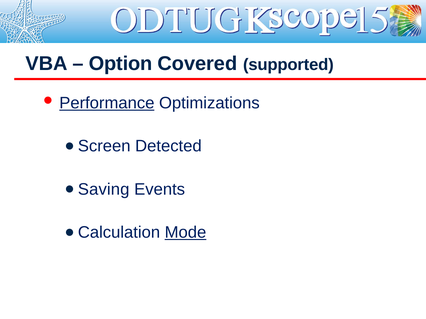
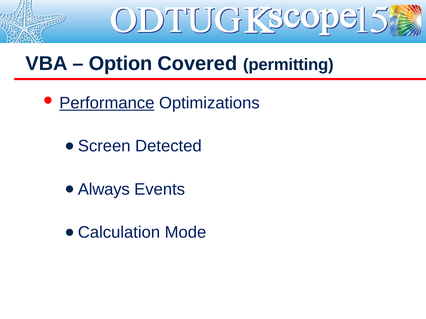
supported: supported -> permitting
Saving: Saving -> Always
Mode underline: present -> none
